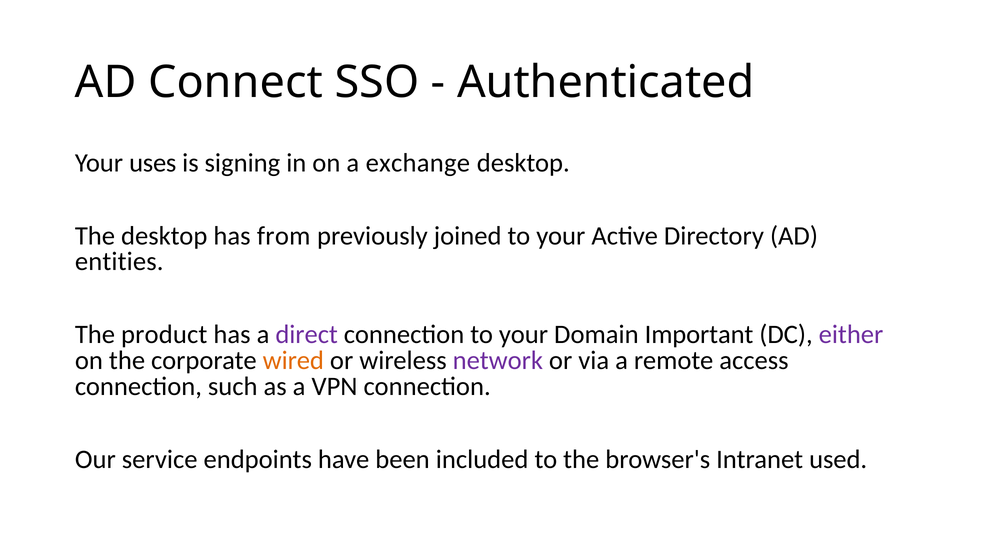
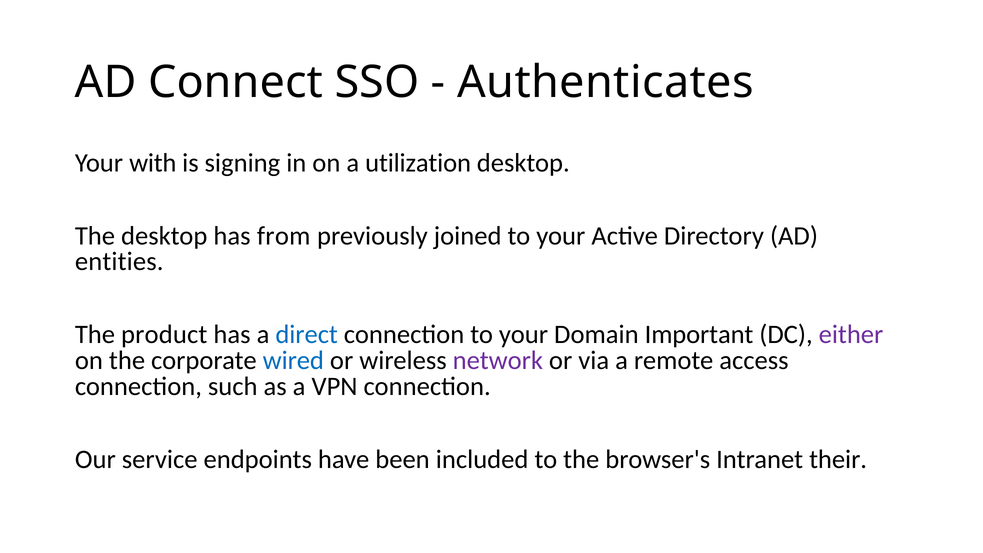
Authenticated: Authenticated -> Authenticates
uses: uses -> with
exchange: exchange -> utilization
direct colour: purple -> blue
wired colour: orange -> blue
used: used -> their
